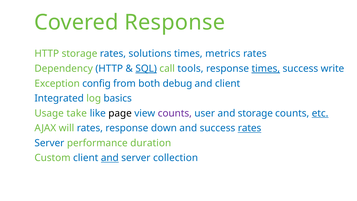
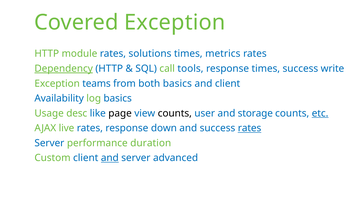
Covered Response: Response -> Exception
HTTP storage: storage -> module
Dependency underline: none -> present
SQL underline: present -> none
times at (266, 69) underline: present -> none
config: config -> teams
both debug: debug -> basics
Integrated: Integrated -> Availability
take: take -> desc
counts at (175, 113) colour: purple -> black
will: will -> live
collection: collection -> advanced
